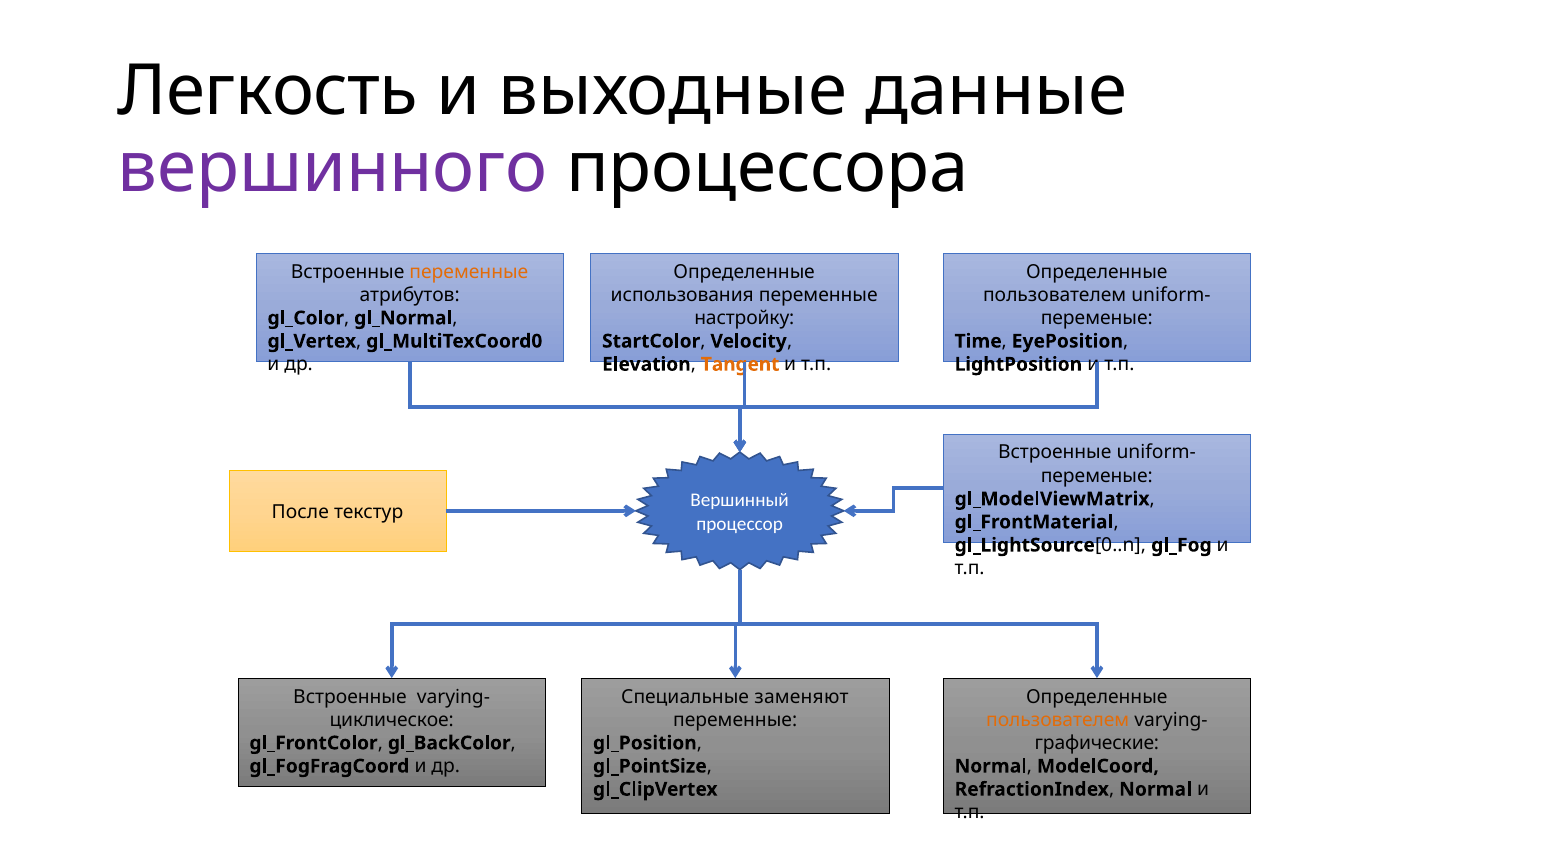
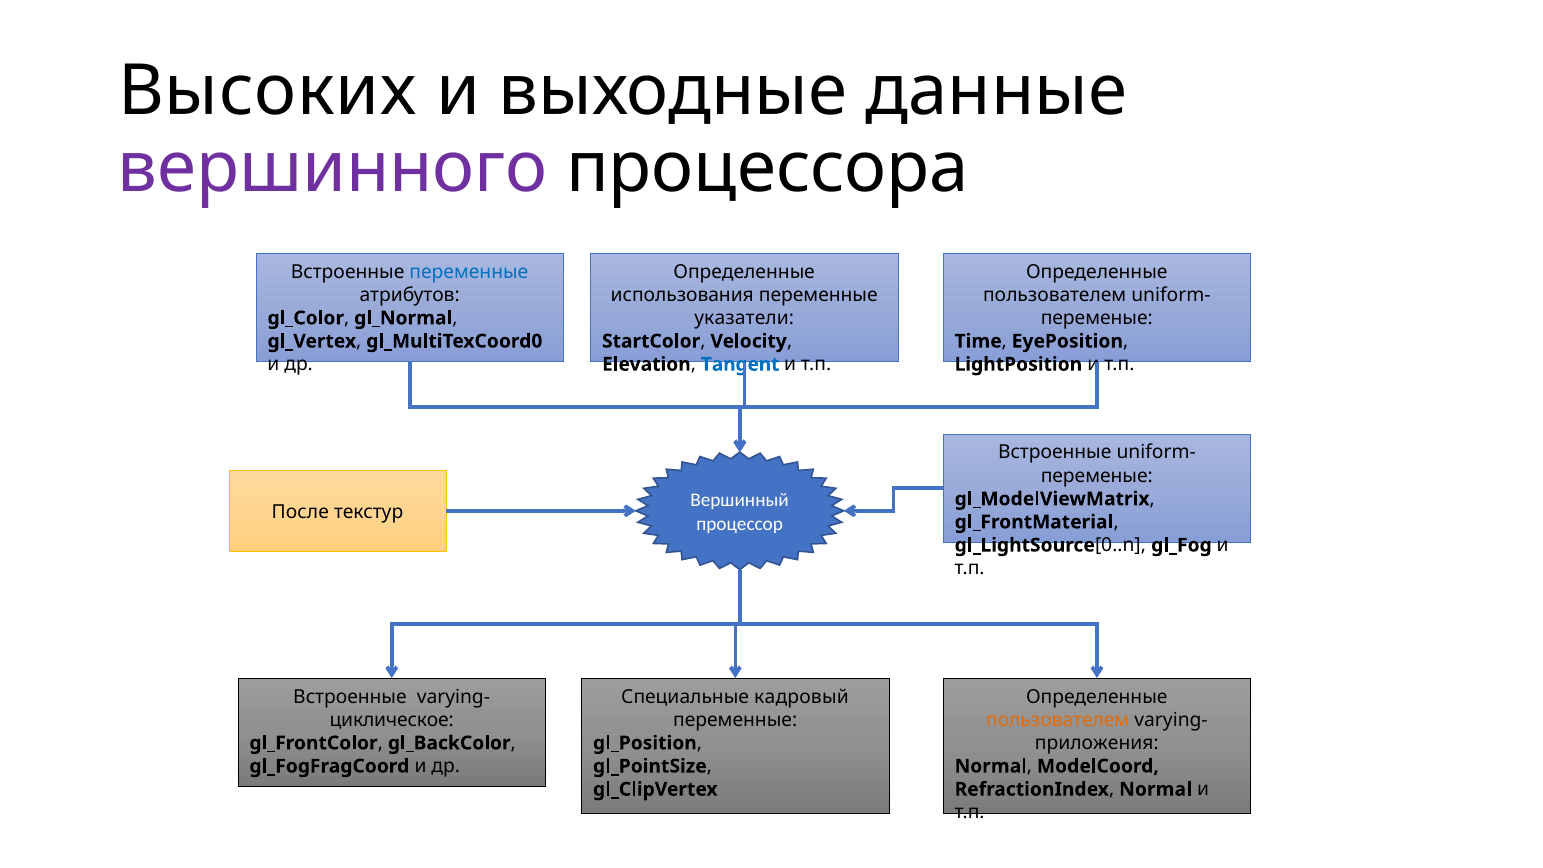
Легкость: Легкость -> Высоких
переменные at (469, 272) colour: orange -> blue
настройку: настройку -> указатели
Tangent colour: orange -> blue
заменяют: заменяют -> кадровый
графические: графические -> приложения
